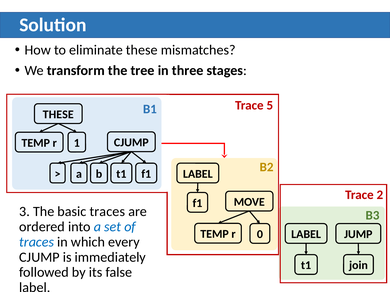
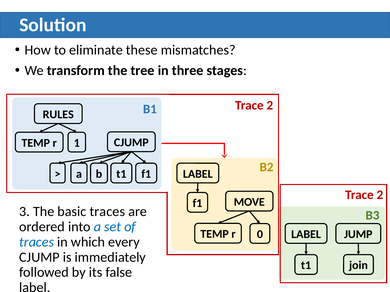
5 at (270, 106): 5 -> 2
THESE at (58, 115): THESE -> RULES
